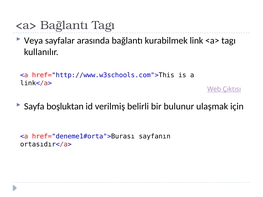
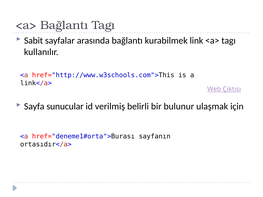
Veya: Veya -> Sabit
boşluktan: boşluktan -> sunucular
